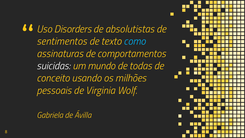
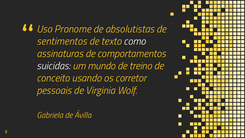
Disorders: Disorders -> Pronome
como colour: light blue -> white
todas: todas -> treino
milhões: milhões -> corretor
